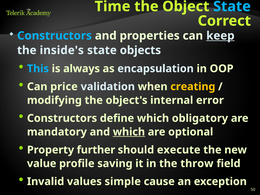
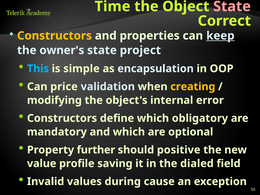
State at (232, 6) colour: light blue -> pink
Constructors at (54, 36) colour: light blue -> yellow
inside's: inside's -> owner's
objects: objects -> project
always: always -> simple
which at (129, 132) underline: present -> none
execute: execute -> positive
throw: throw -> dialed
simple: simple -> during
